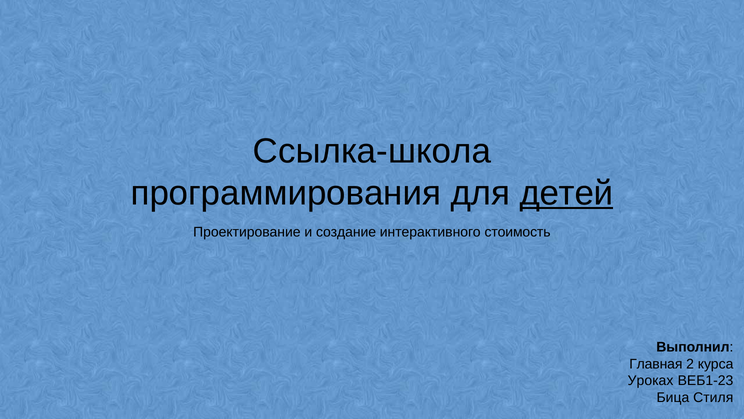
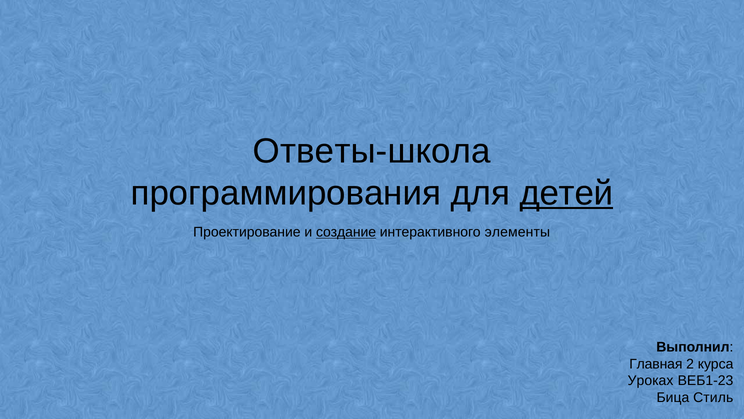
Ссылка-школа: Ссылка-школа -> Ответы-школа
создание underline: none -> present
стоимость: стоимость -> элементы
Стиля: Стиля -> Стиль
